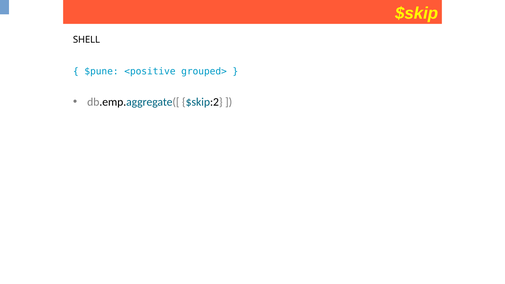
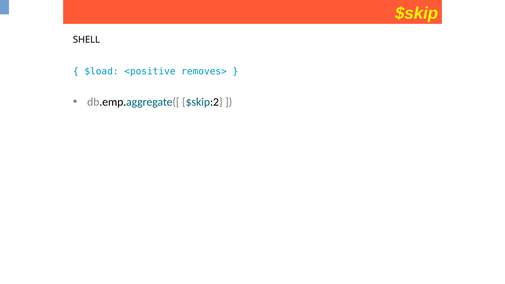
$pune: $pune -> $load
grouped>: grouped> -> removes>
